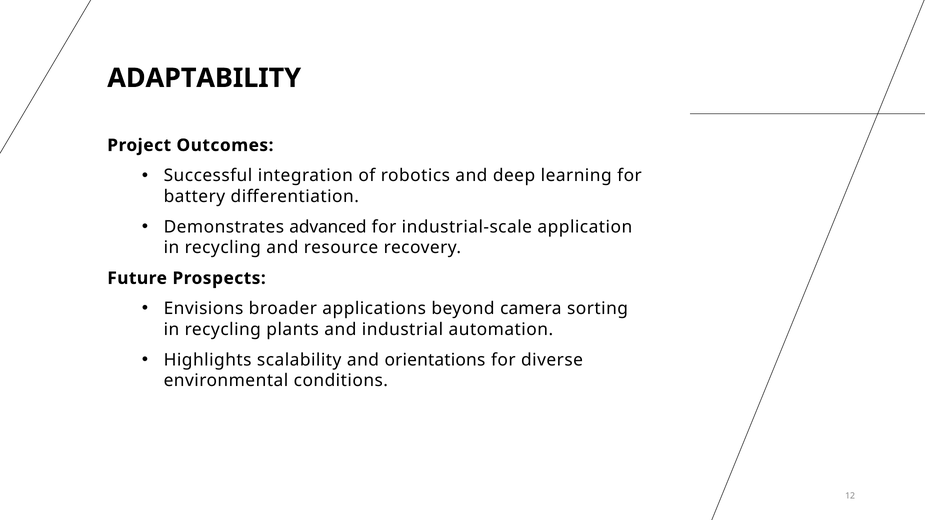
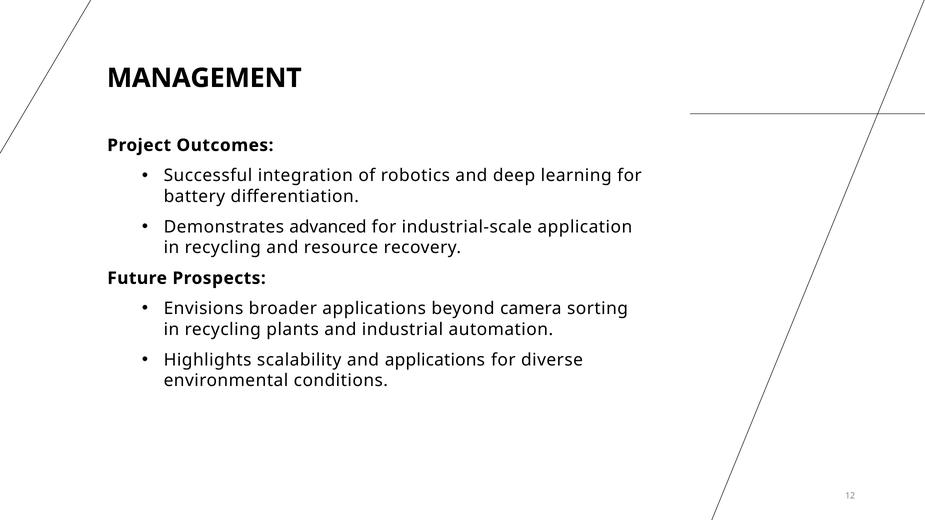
ADAPTABILITY: ADAPTABILITY -> MANAGEMENT
and orientations: orientations -> applications
